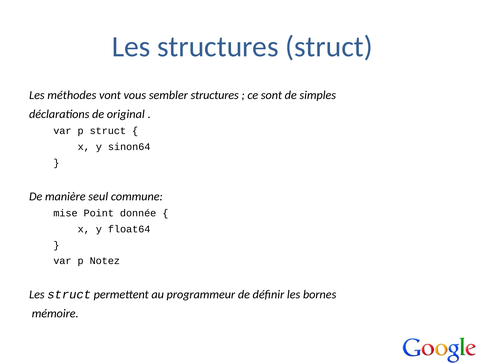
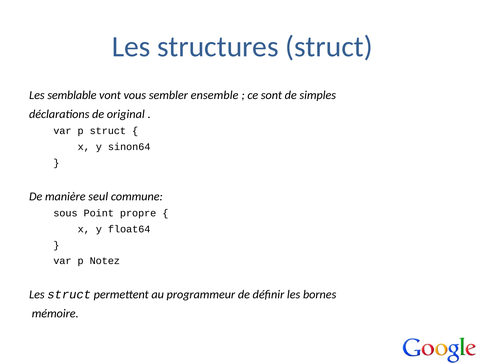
méthodes: méthodes -> semblable
sembler structures: structures -> ensemble
mise: mise -> sous
donnée: donnée -> propre
